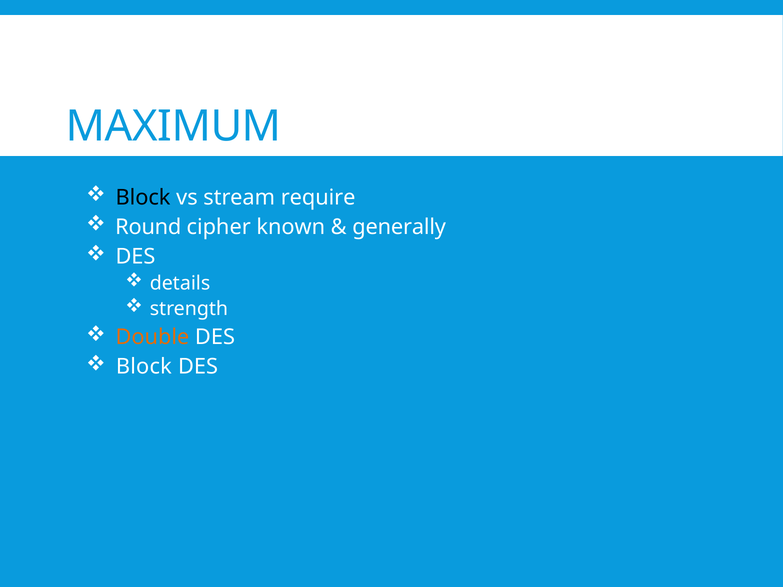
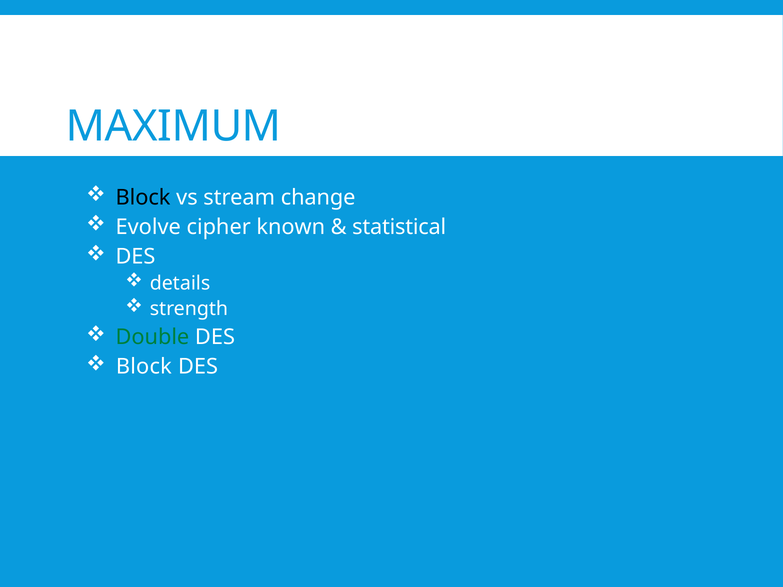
require: require -> change
Round: Round -> Evolve
generally: generally -> statistical
Double colour: orange -> green
